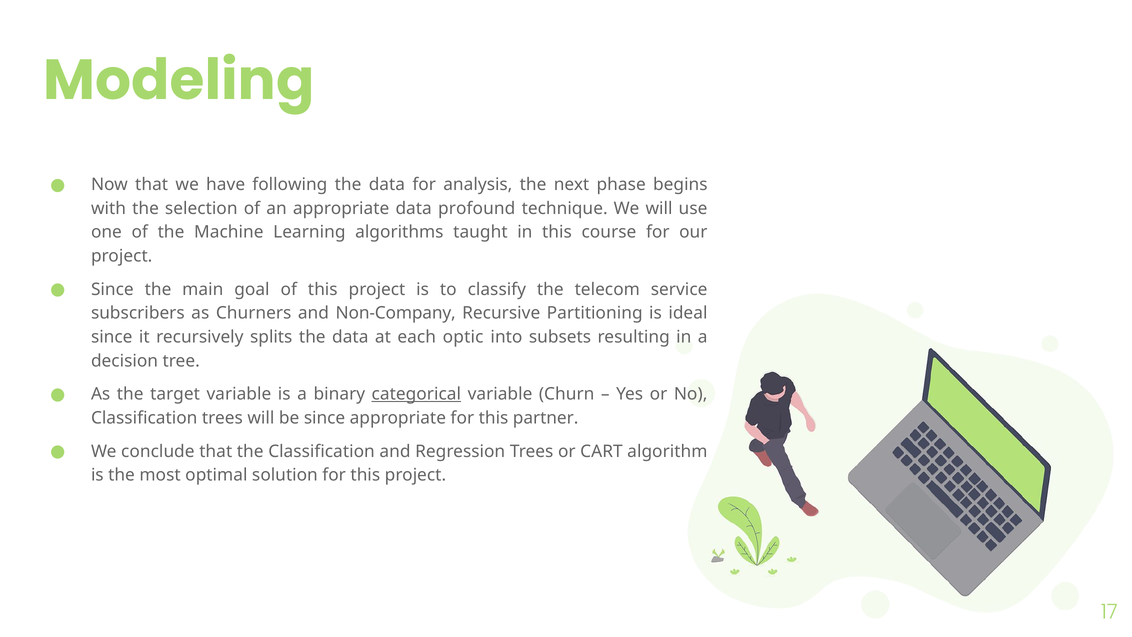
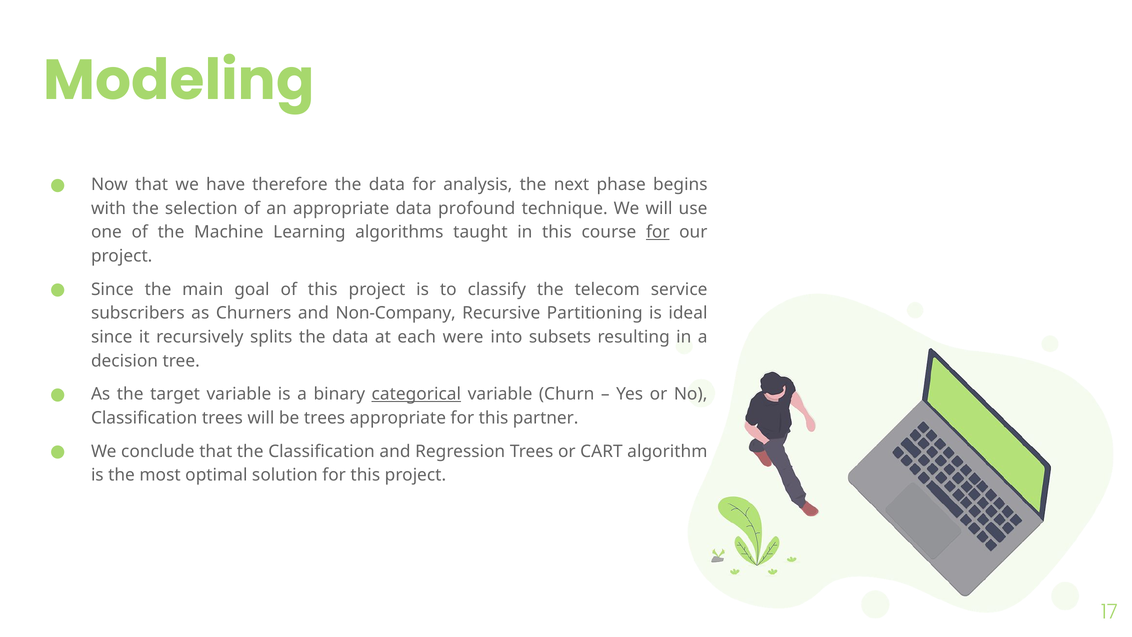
following: following -> therefore
for at (658, 232) underline: none -> present
optic: optic -> were
be since: since -> trees
